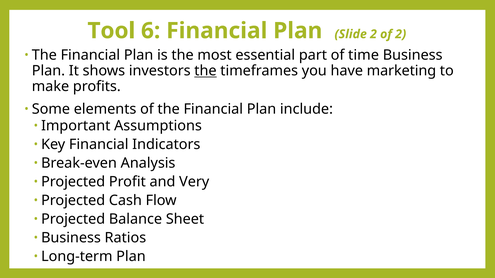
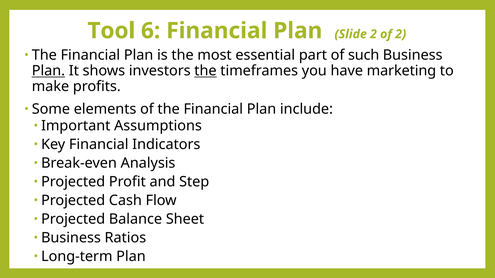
time: time -> such
Plan at (48, 71) underline: none -> present
Very: Very -> Step
